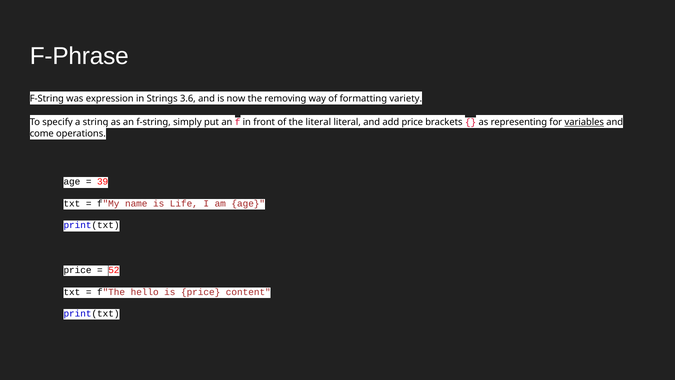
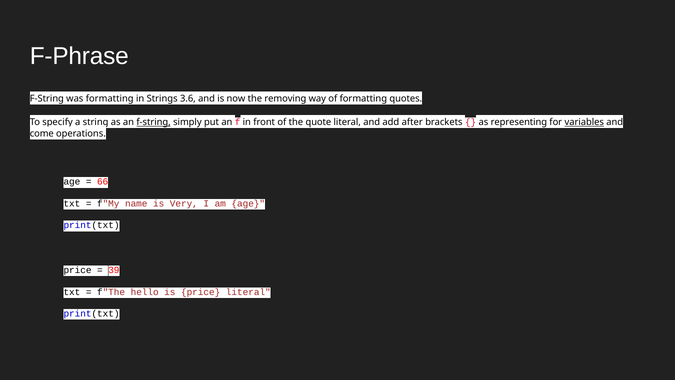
was expression: expression -> formatting
variety: variety -> quotes
f-string at (154, 122) underline: none -> present
the literal: literal -> quote
add price: price -> after
39: 39 -> 66
Life: Life -> Very
52: 52 -> 39
price content: content -> literal
